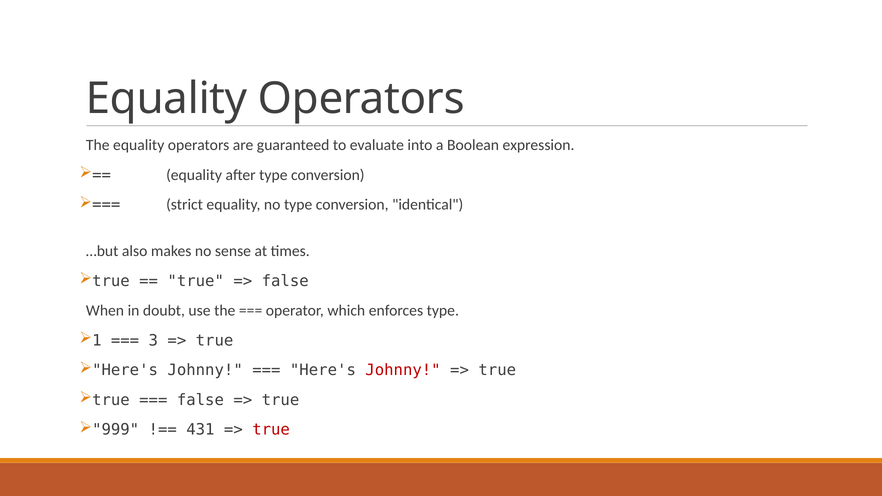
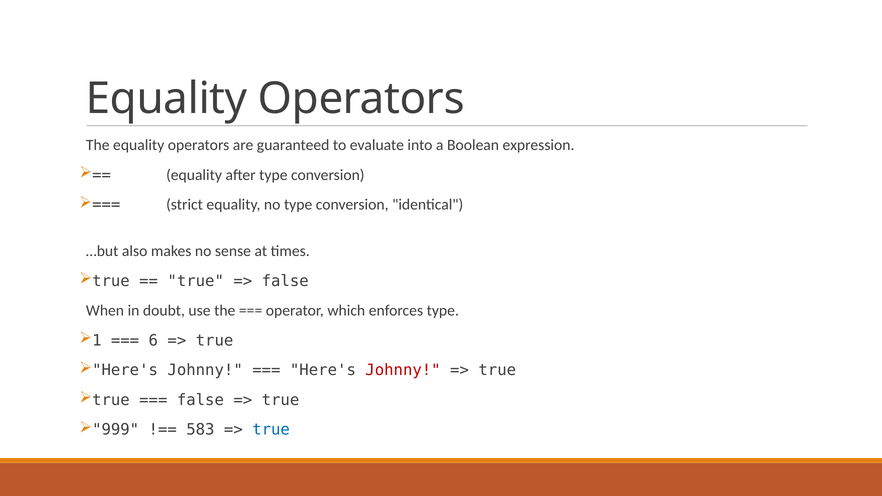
3: 3 -> 6
431: 431 -> 583
true at (271, 430) colour: red -> blue
